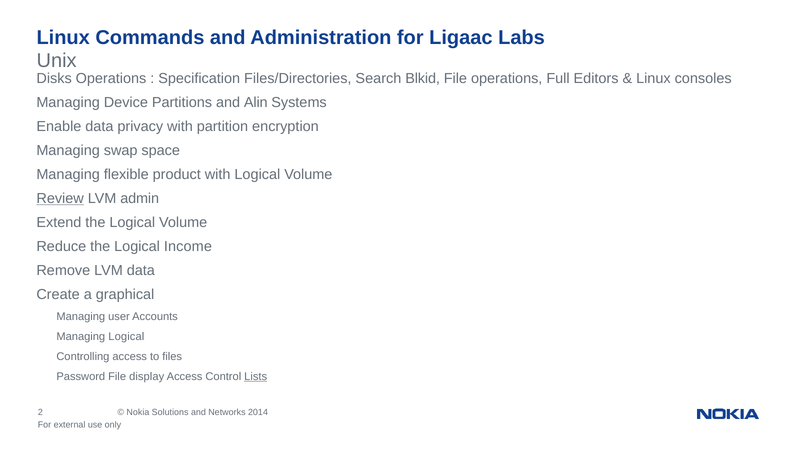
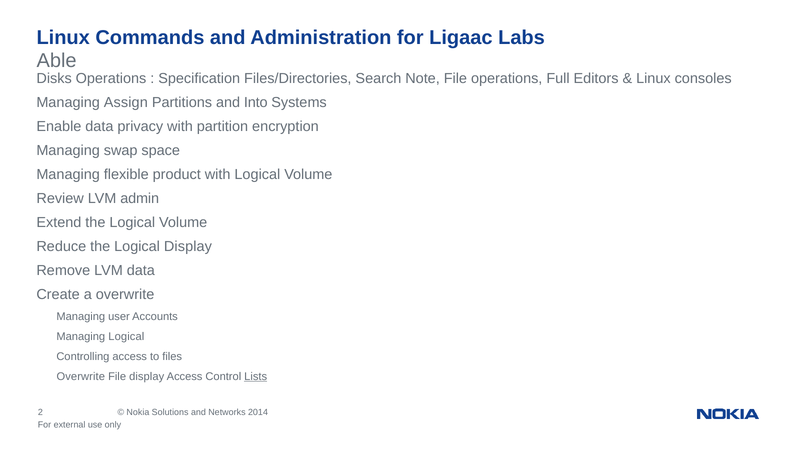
Unix: Unix -> Able
Blkid: Blkid -> Note
Device: Device -> Assign
Alin: Alin -> Into
Review underline: present -> none
Logical Income: Income -> Display
a graphical: graphical -> overwrite
Password at (81, 377): Password -> Overwrite
